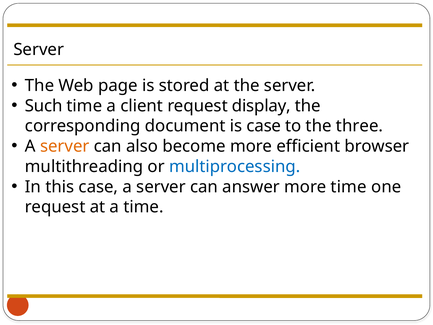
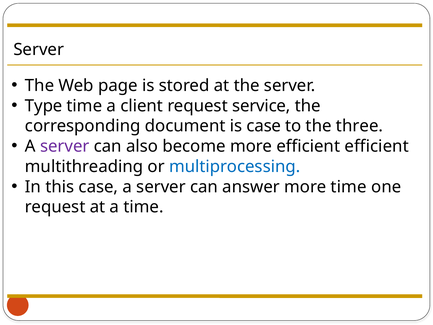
Such: Such -> Type
display: display -> service
server at (65, 146) colour: orange -> purple
efficient browser: browser -> efficient
